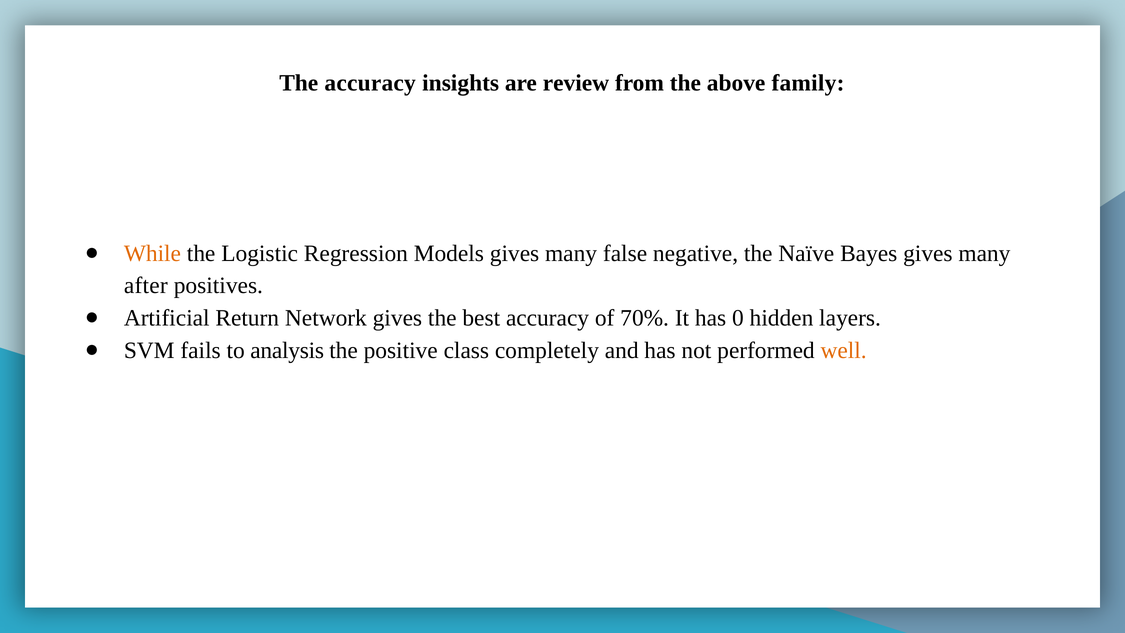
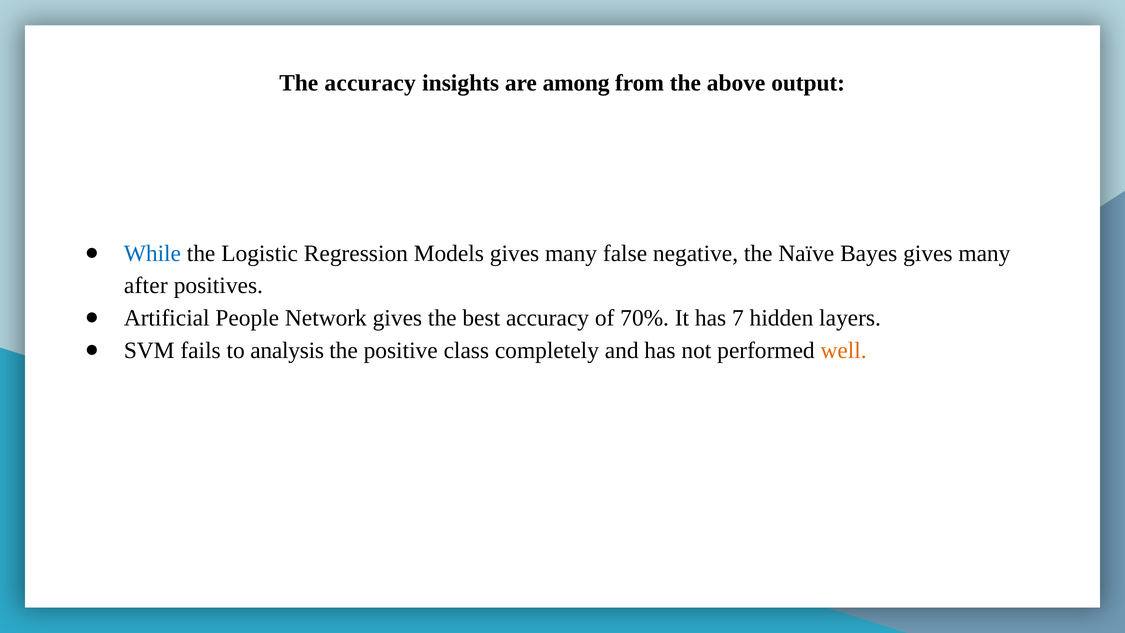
review: review -> among
family: family -> output
While colour: orange -> blue
Return: Return -> People
0: 0 -> 7
